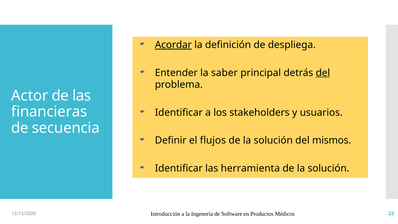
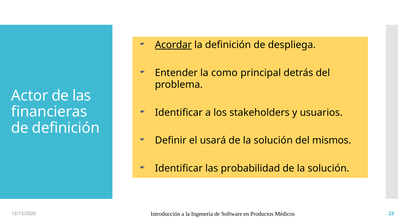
saber: saber -> como
del at (323, 73) underline: present -> none
de secuencia: secuencia -> definición
flujos: flujos -> usará
herramienta: herramienta -> probabilidad
